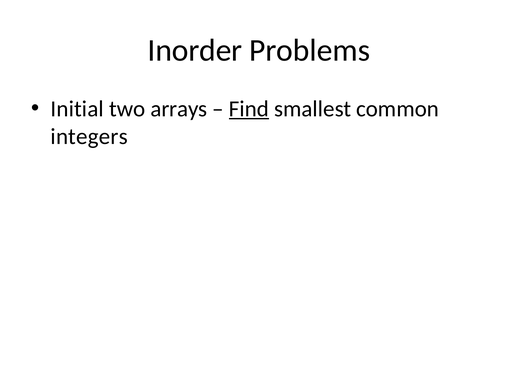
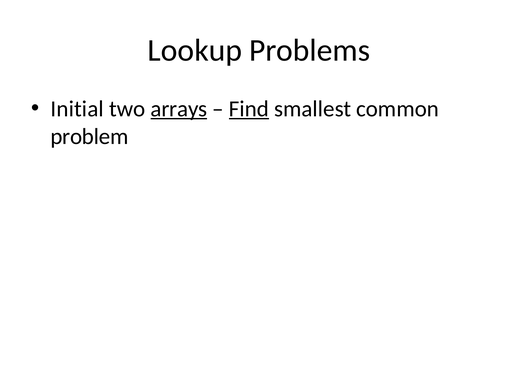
Inorder: Inorder -> Lookup
arrays underline: none -> present
integers: integers -> problem
